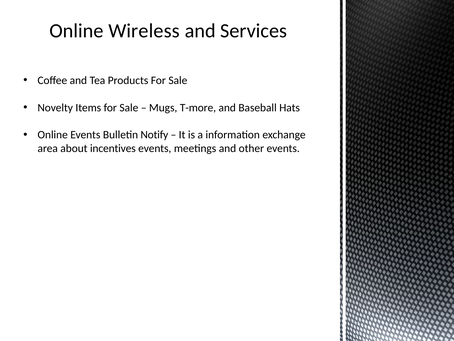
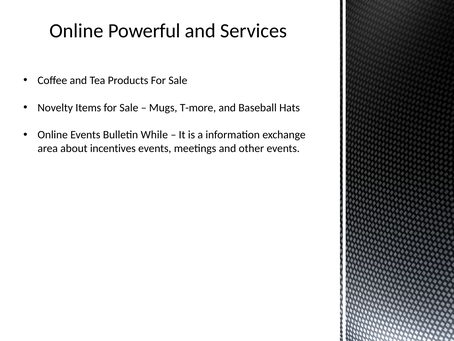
Wireless: Wireless -> Powerful
Notify: Notify -> While
